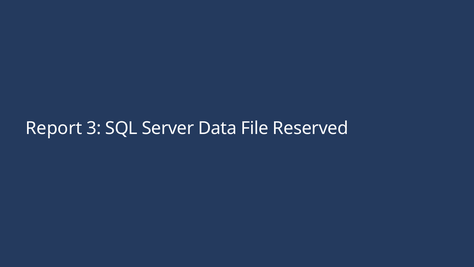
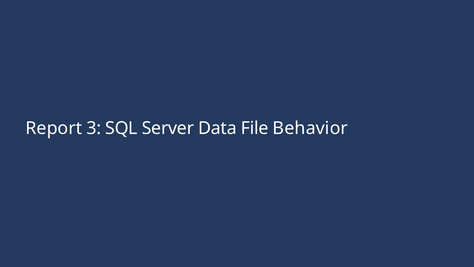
Reserved: Reserved -> Behavior
